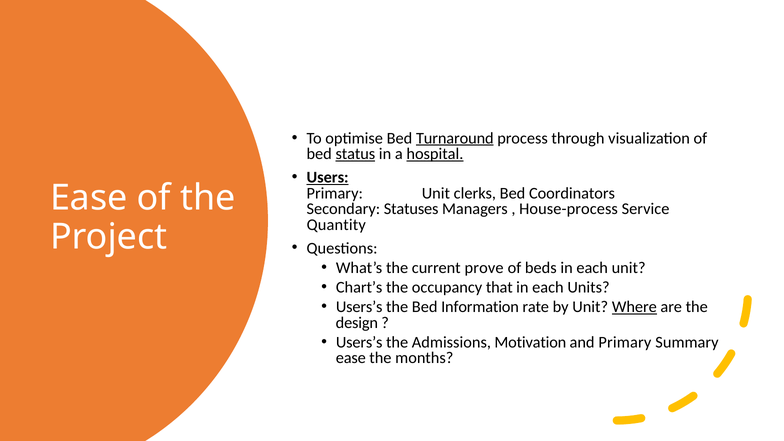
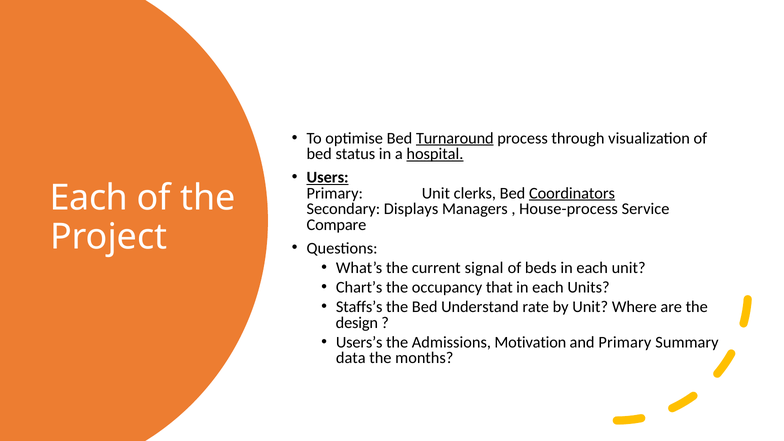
status underline: present -> none
Coordinators underline: none -> present
Ease at (89, 198): Ease -> Each
Statuses: Statuses -> Displays
Quantity: Quantity -> Compare
prove: prove -> signal
Users’s at (359, 307): Users’s -> Staffs’s
Information: Information -> Understand
Where underline: present -> none
ease at (351, 358): ease -> data
